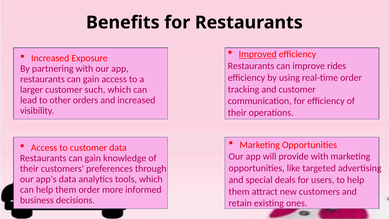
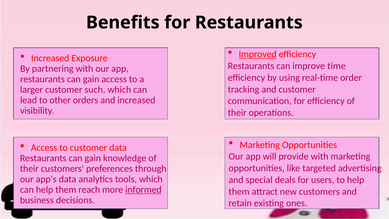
rides: rides -> time
them order: order -> reach
informed underline: none -> present
